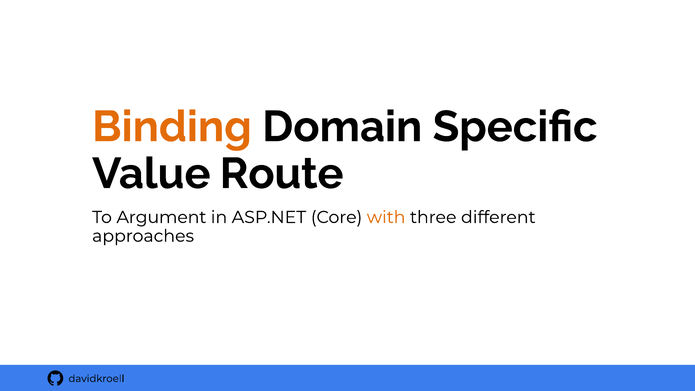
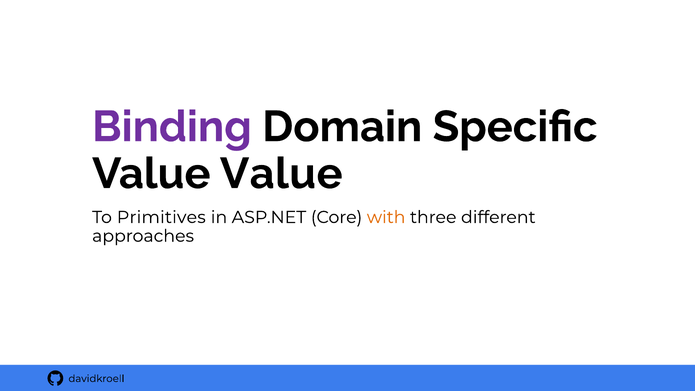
Binding colour: orange -> purple
Value Route: Route -> Value
Argument: Argument -> Primitives
